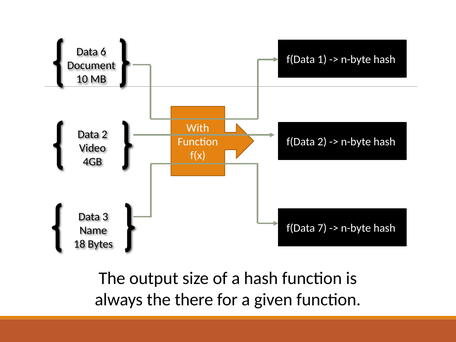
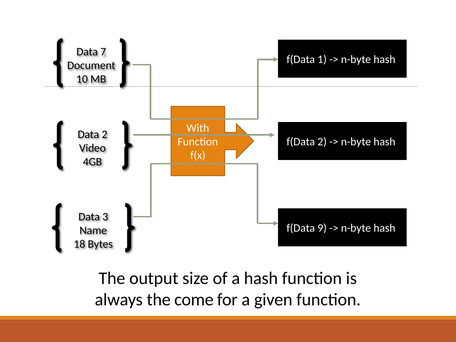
6: 6 -> 7
7: 7 -> 9
there: there -> come
